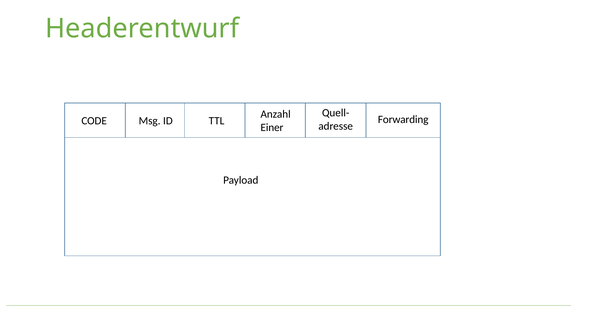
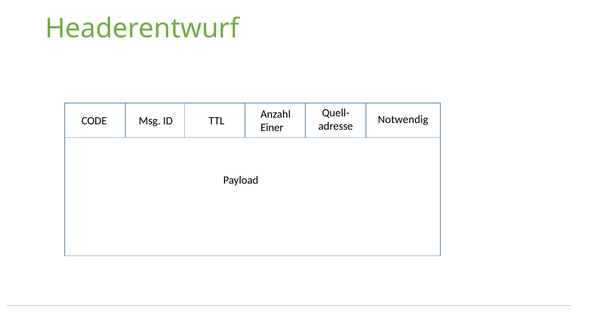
Forwarding: Forwarding -> Notwendig
